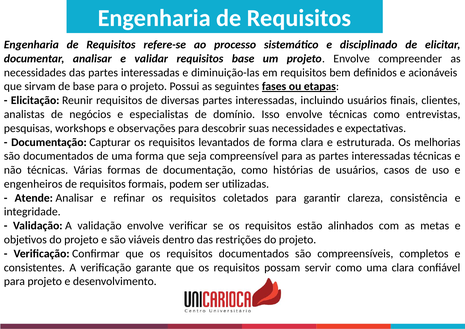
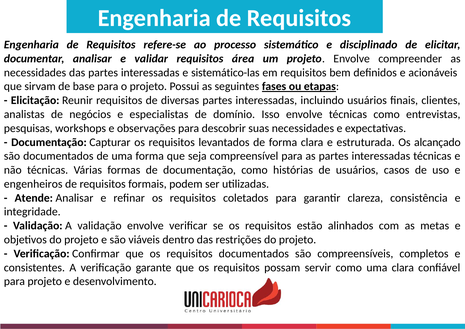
requisitos base: base -> área
diminuição-las: diminuição-las -> sistemático-las
melhorias: melhorias -> alcançado
